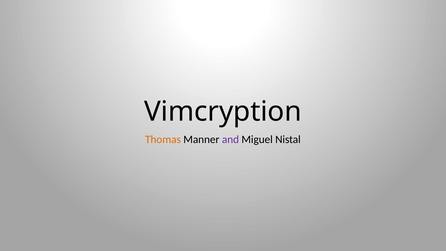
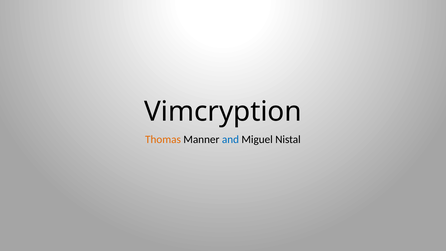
and colour: purple -> blue
